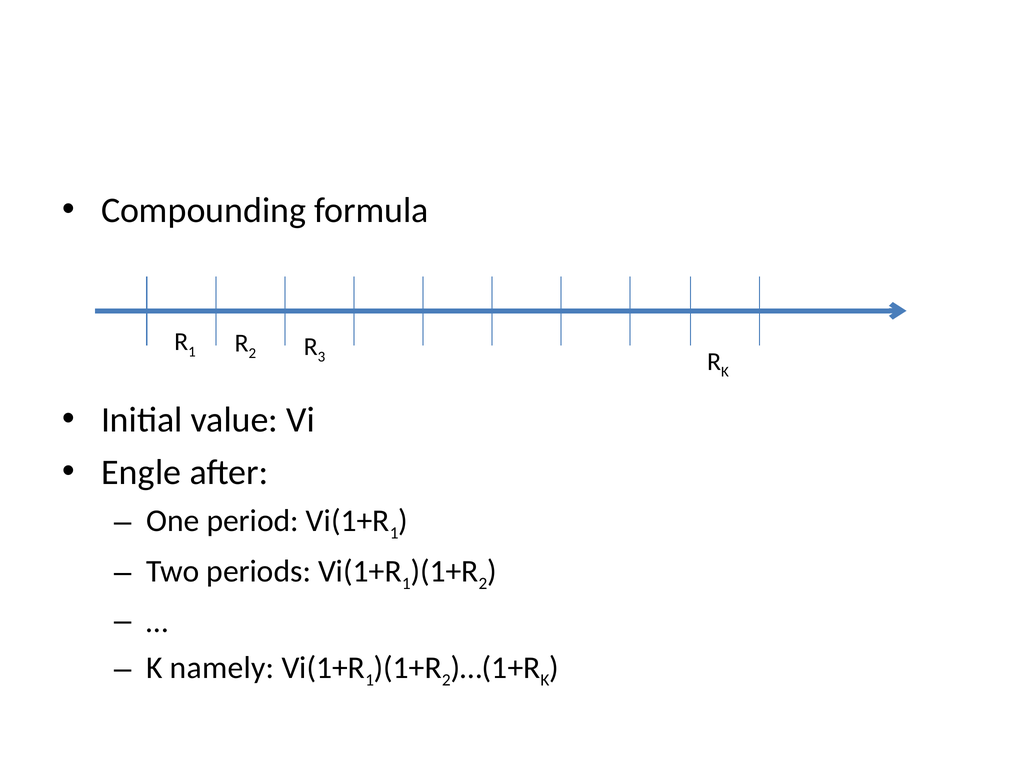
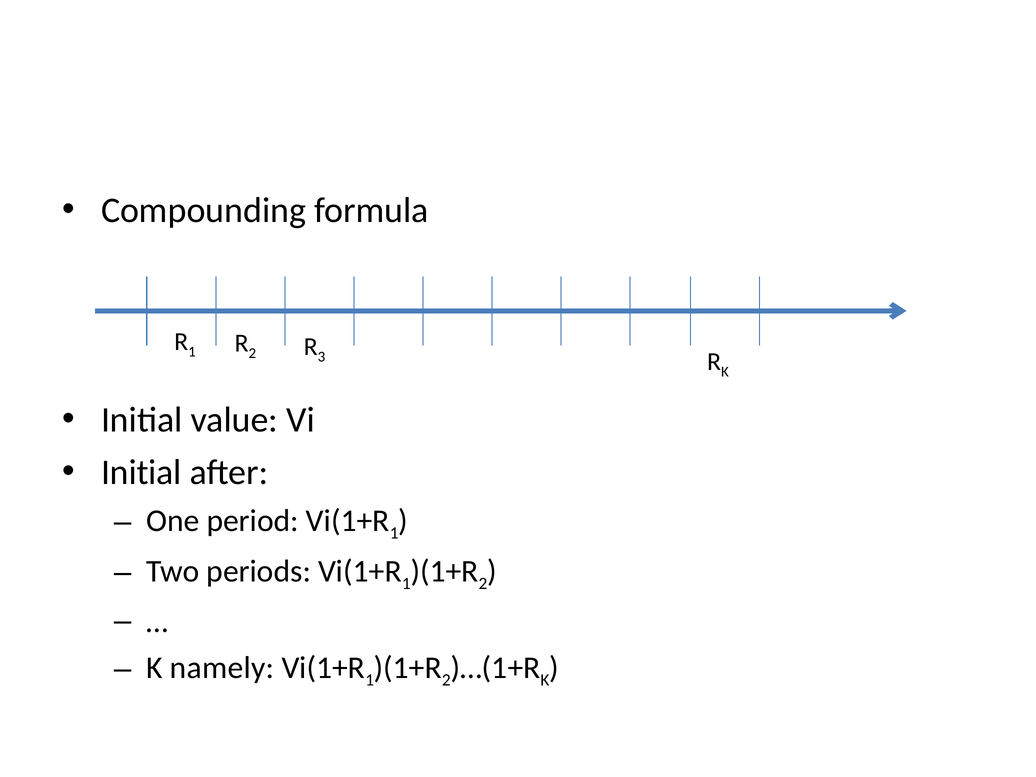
Engle at (141, 472): Engle -> Initial
